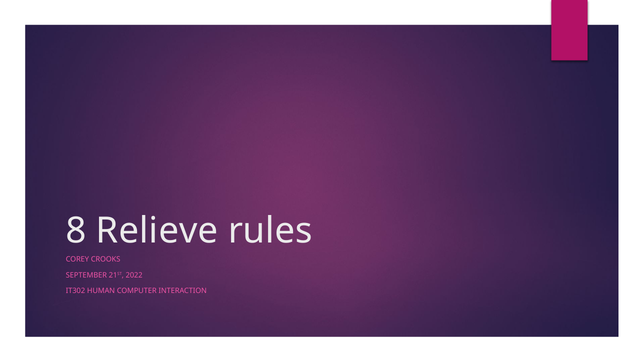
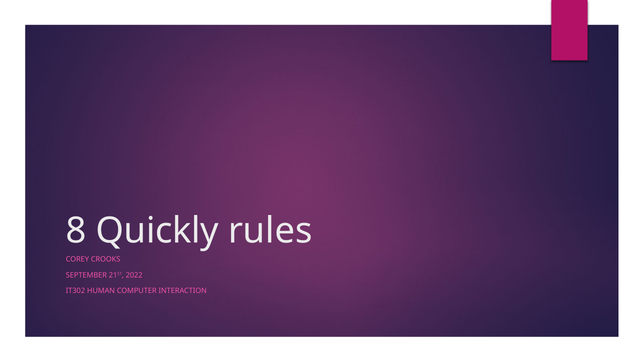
Relieve: Relieve -> Quickly
